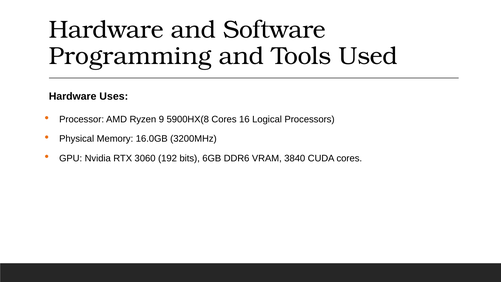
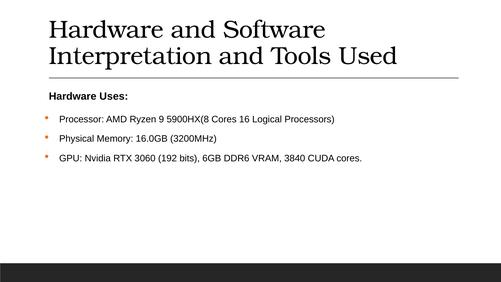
Programming: Programming -> Interpretation
